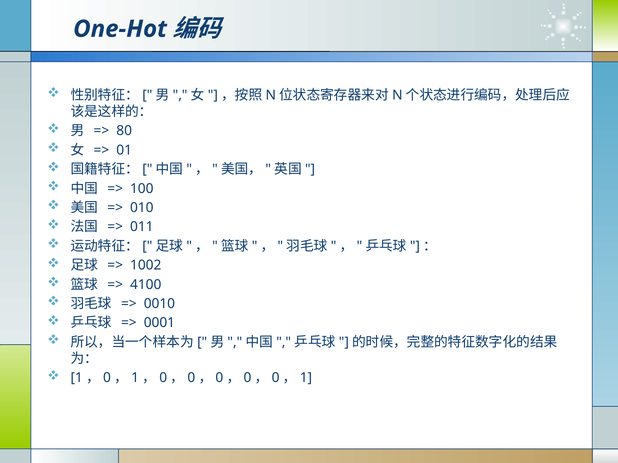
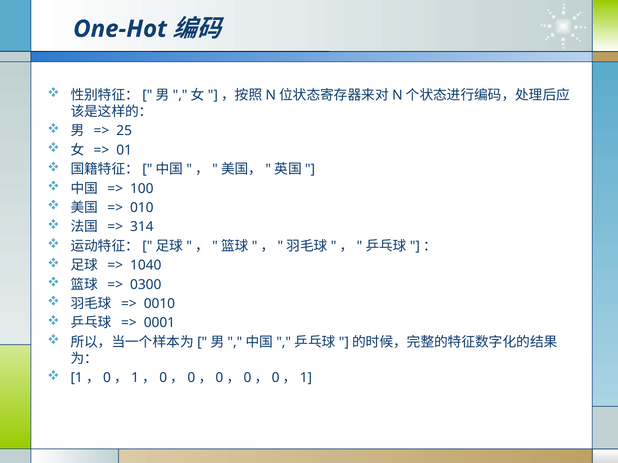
80: 80 -> 25
011: 011 -> 314
1002: 1002 -> 1040
4100: 4100 -> 0300
